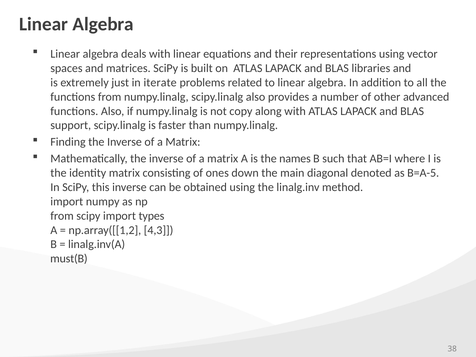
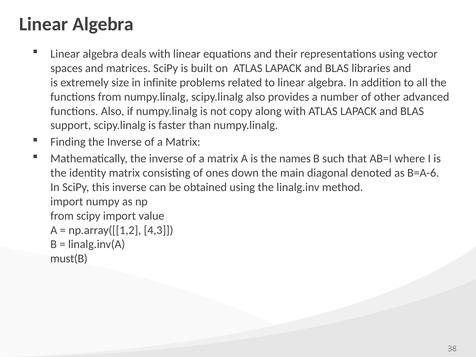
just: just -> size
iterate: iterate -> infinite
B=A-5: B=A-5 -> B=A-6
types: types -> value
